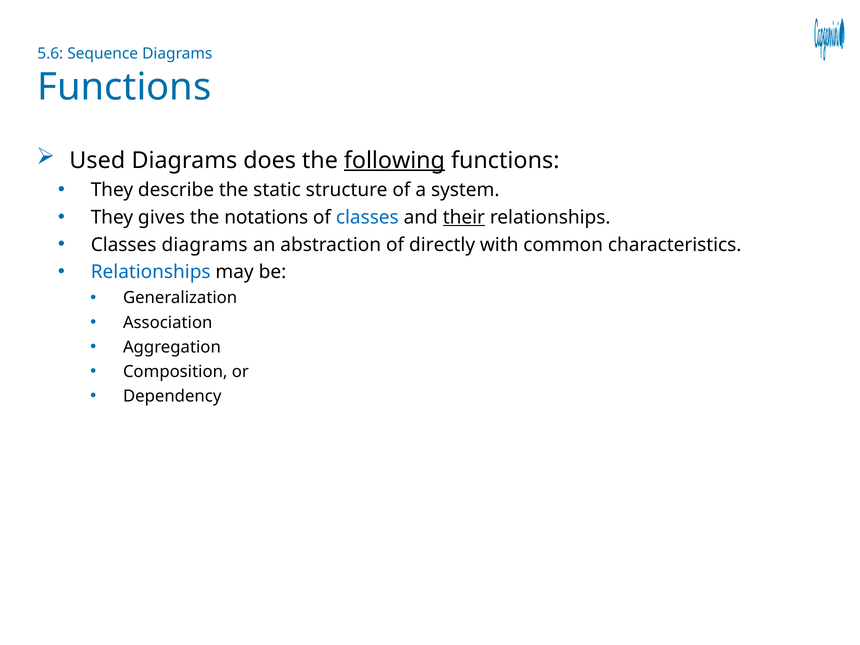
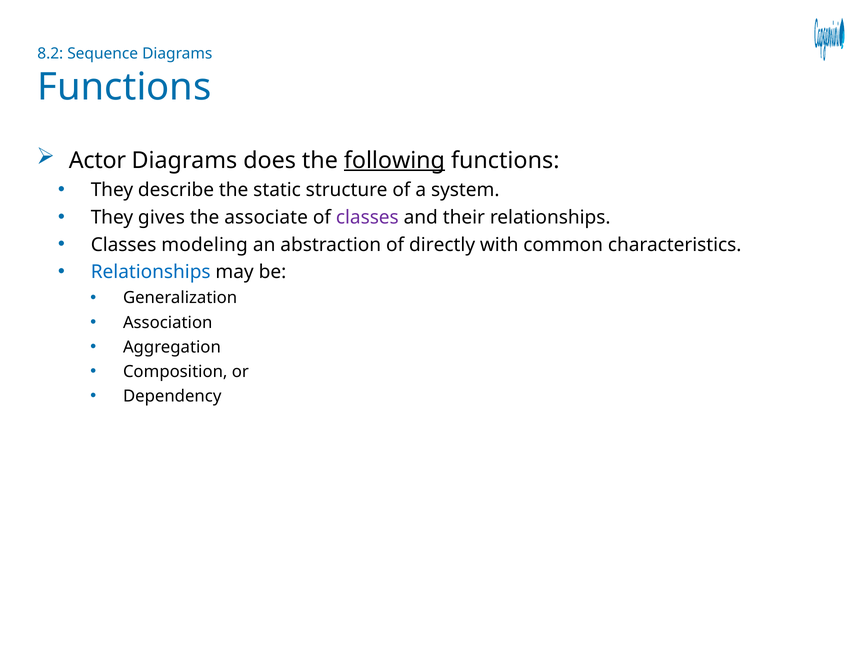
5.6: 5.6 -> 8.2
Used: Used -> Actor
notations: notations -> associate
classes at (367, 217) colour: blue -> purple
their underline: present -> none
Classes diagrams: diagrams -> modeling
